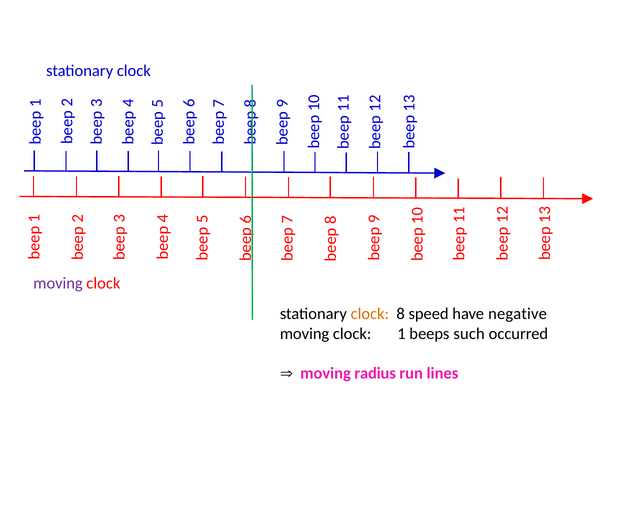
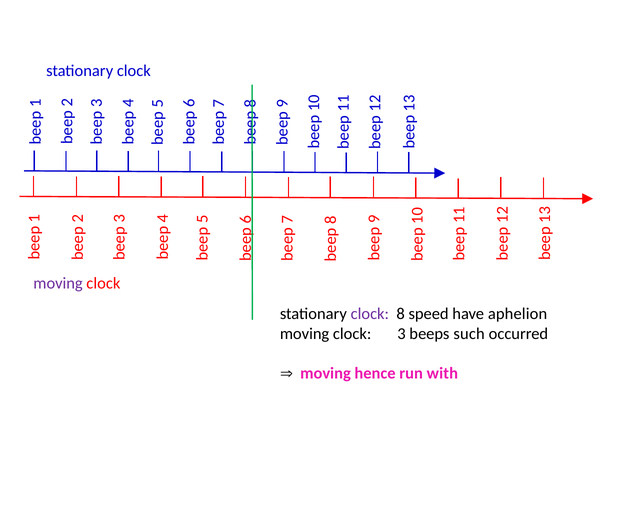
clock at (370, 314) colour: orange -> purple
negative: negative -> aphelion
clock 1: 1 -> 3
radius: radius -> hence
lines: lines -> with
